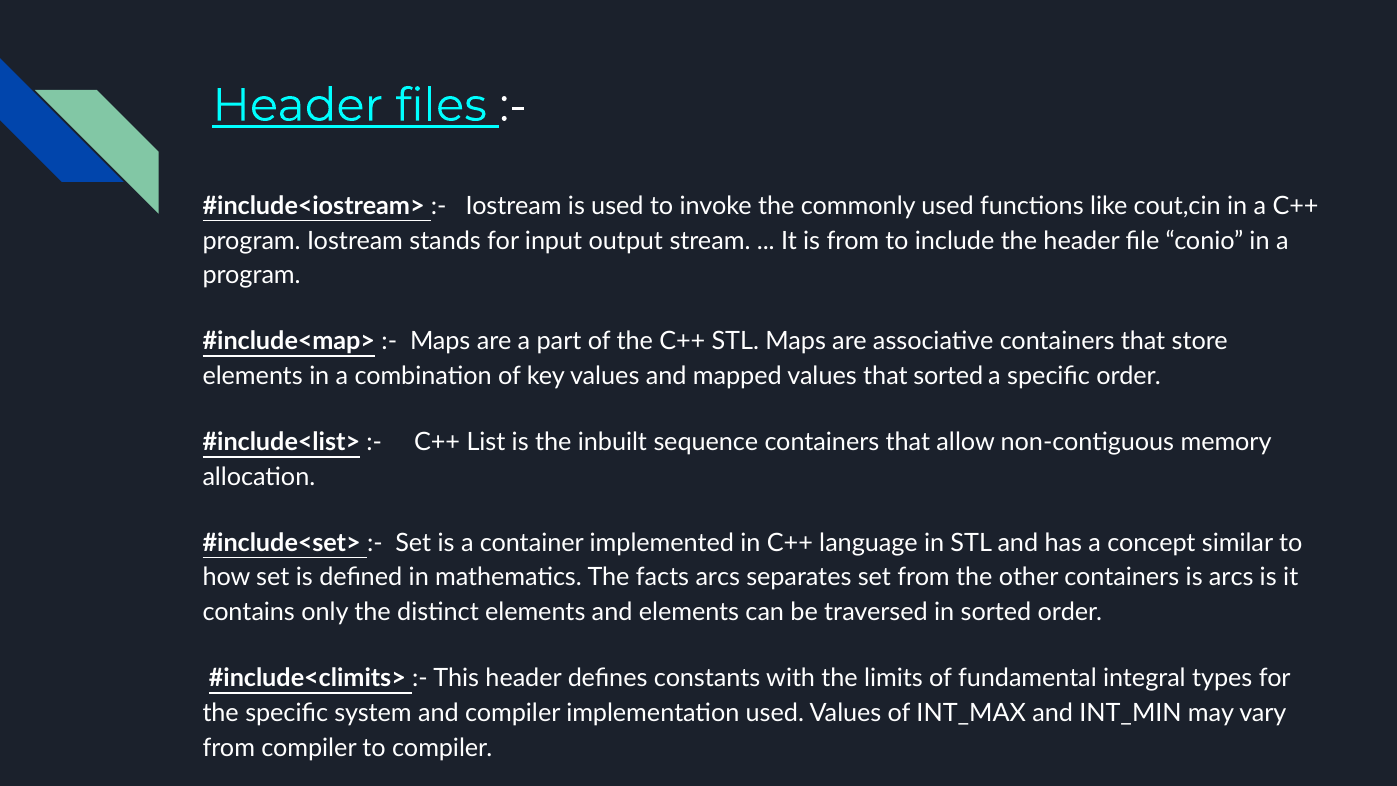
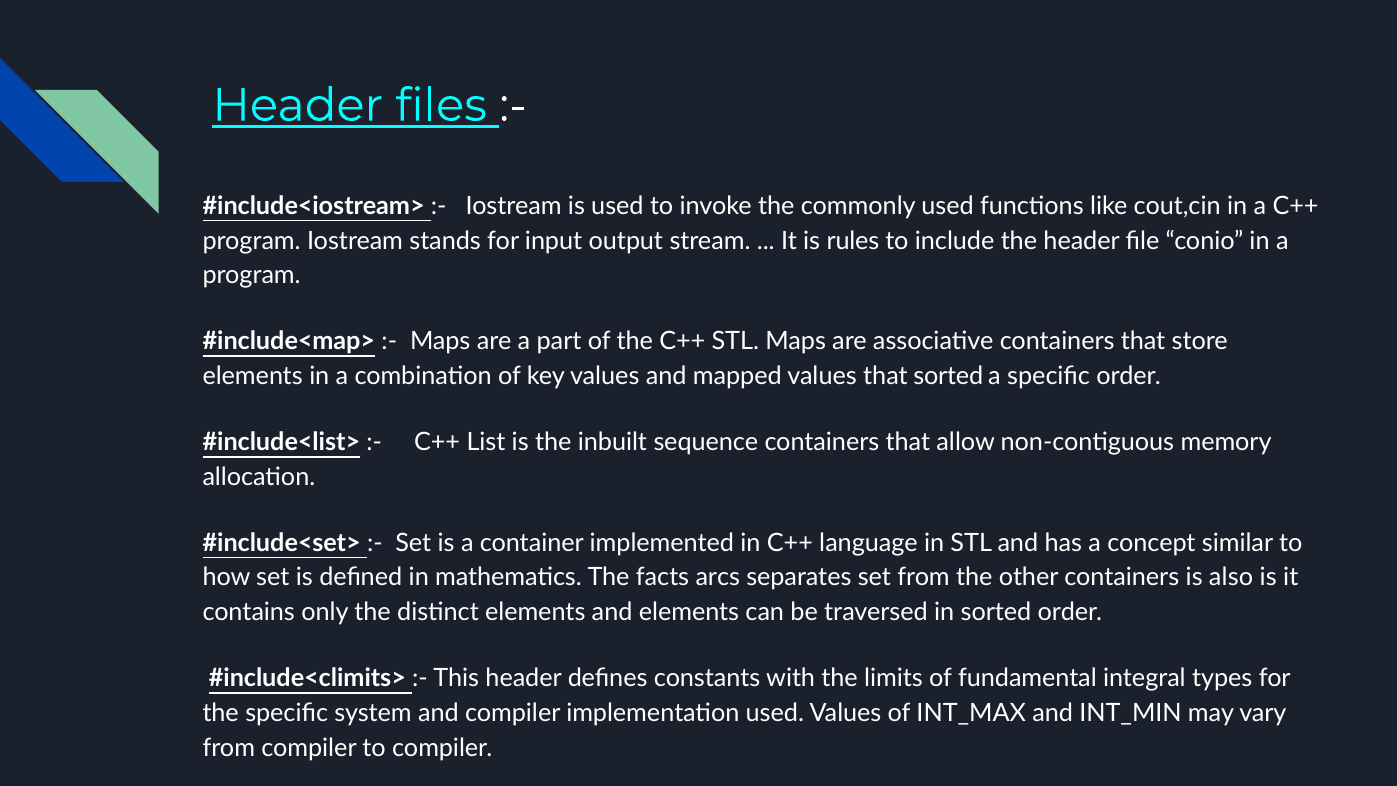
is from: from -> rules
is arcs: arcs -> also
